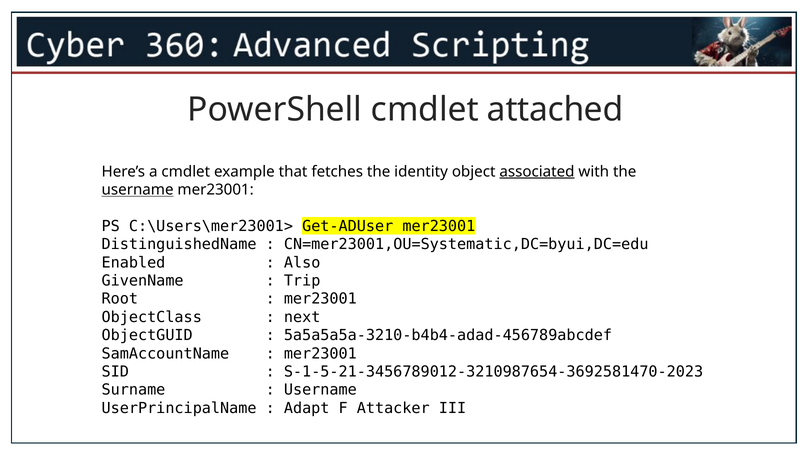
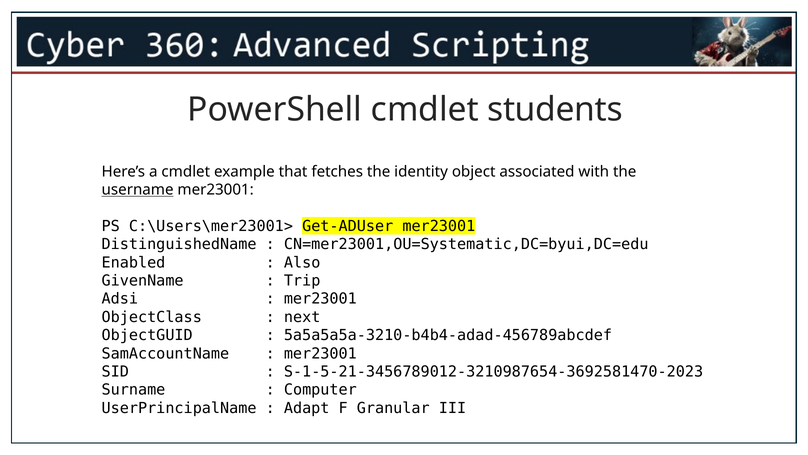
attached: attached -> students
associated underline: present -> none
Root: Root -> Adsi
Username at (320, 390): Username -> Computer
Attacker: Attacker -> Granular
